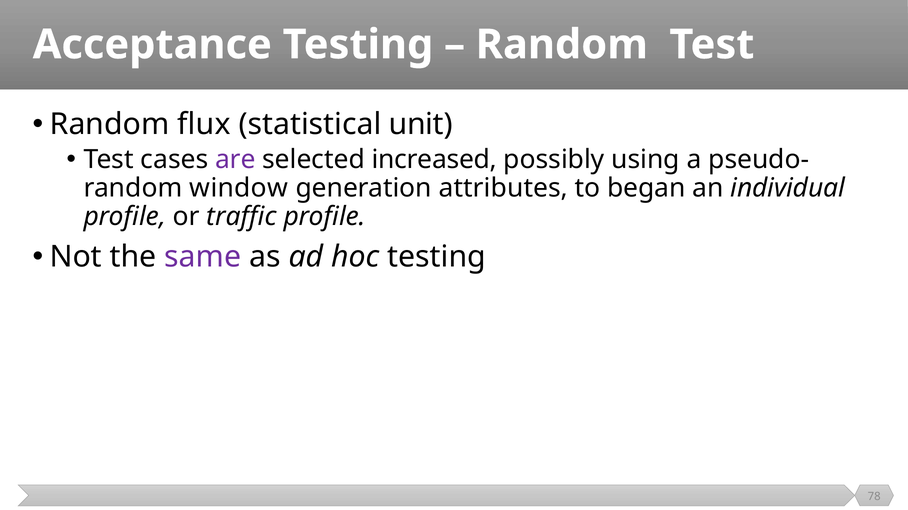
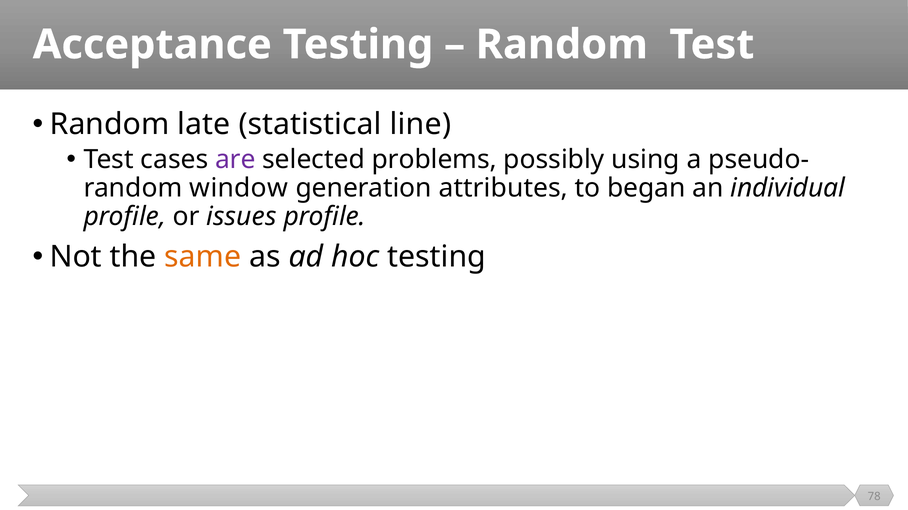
flux: flux -> late
unit: unit -> line
increased: increased -> problems
traffic: traffic -> issues
same colour: purple -> orange
